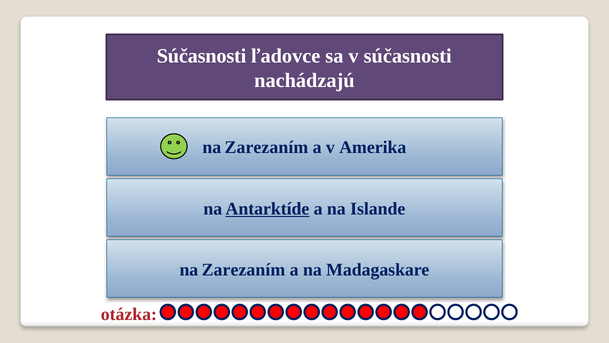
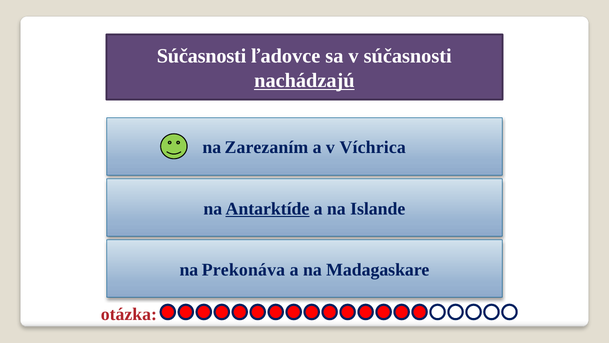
nachádzajú underline: none -> present
Amerika: Amerika -> Víchrica
Zarezaním at (243, 270): Zarezaním -> Prekonáva
